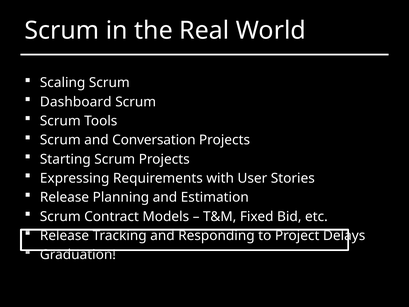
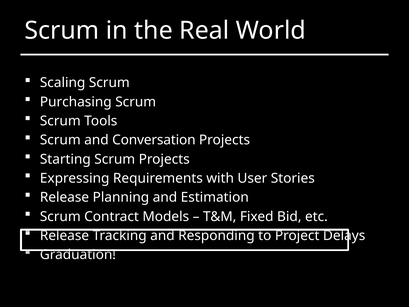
Dashboard: Dashboard -> Purchasing
